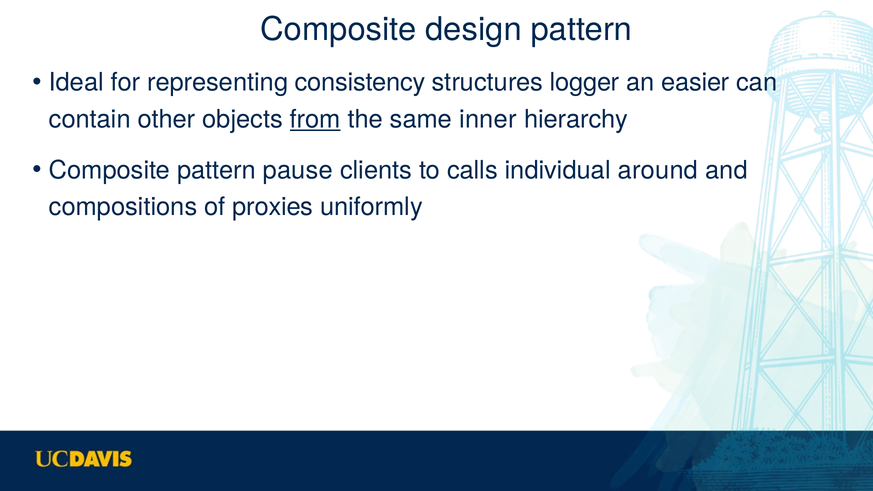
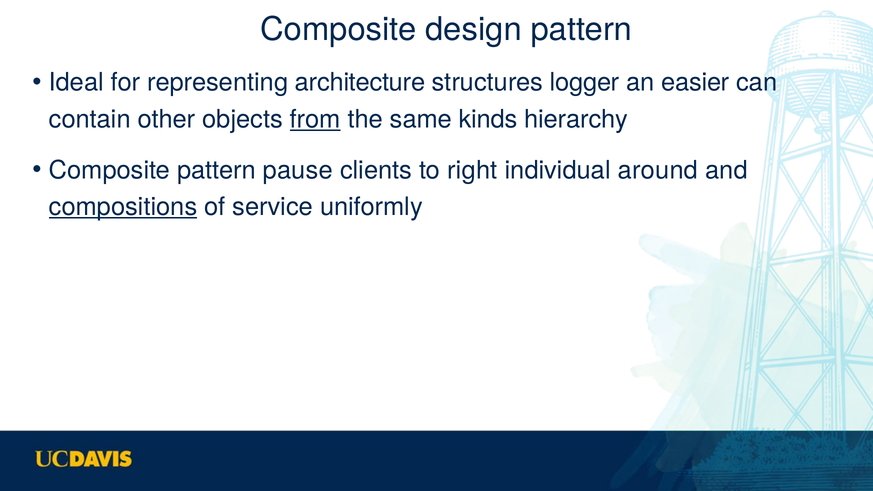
consistency: consistency -> architecture
inner: inner -> kinds
calls: calls -> right
compositions underline: none -> present
proxies: proxies -> service
